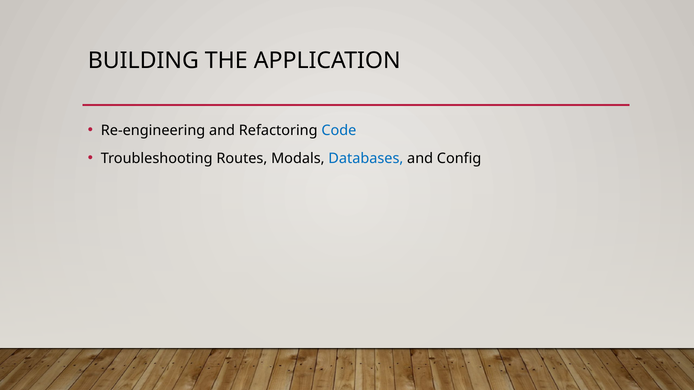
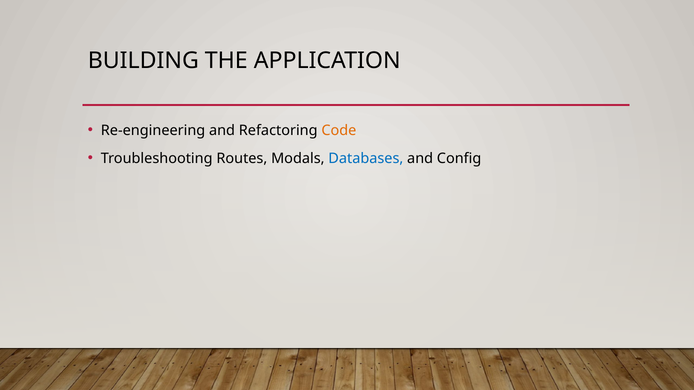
Code colour: blue -> orange
